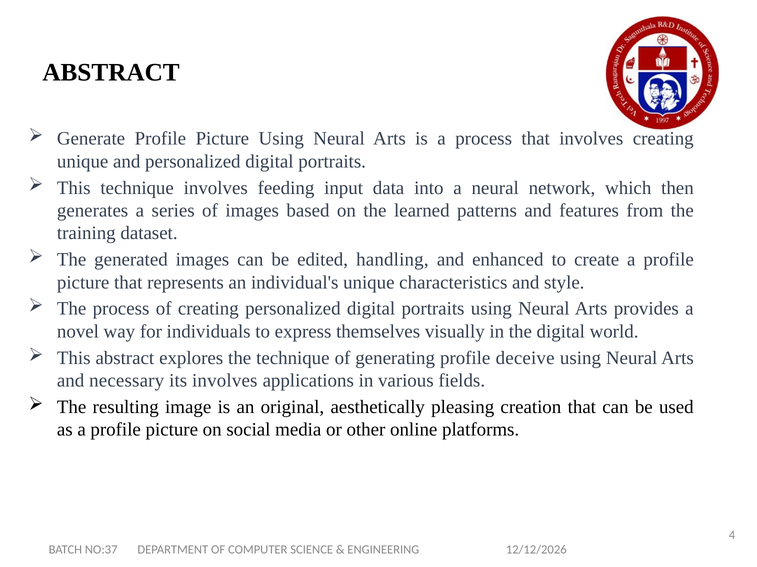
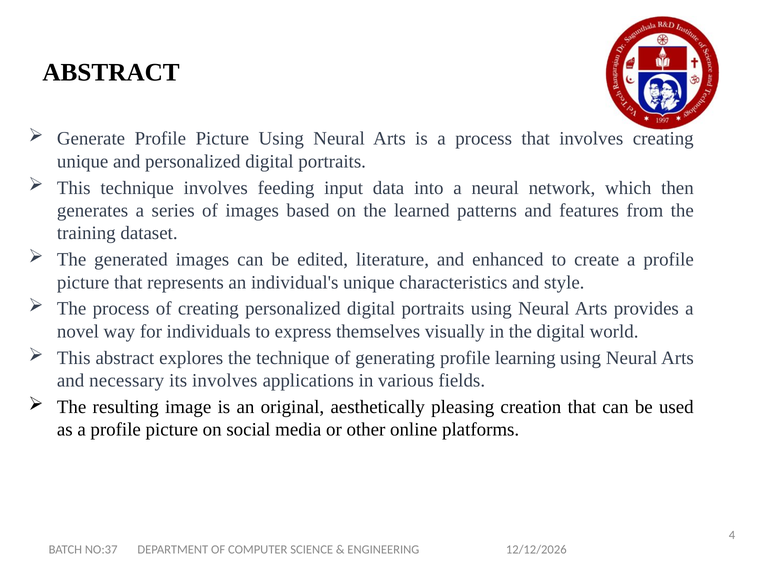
handling: handling -> literature
deceive: deceive -> learning
